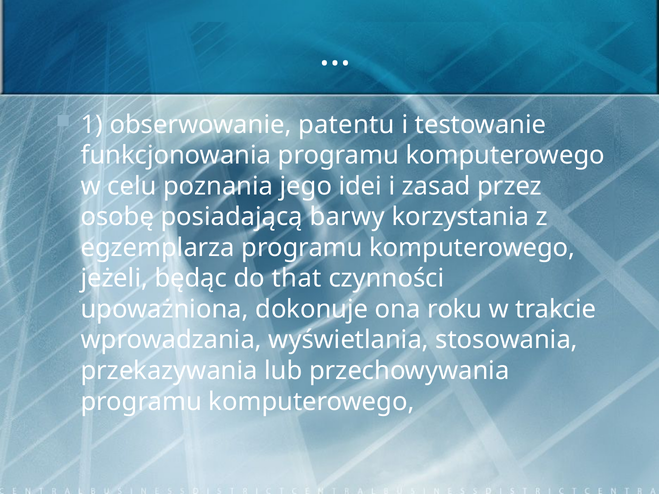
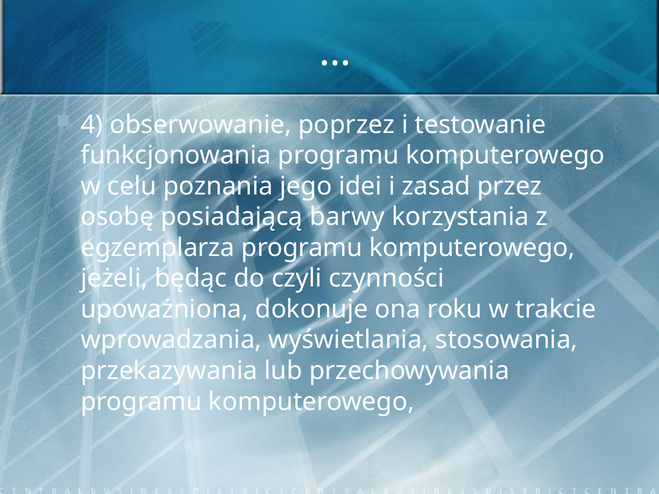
1: 1 -> 4
patentu: patentu -> poprzez
that: that -> czyli
